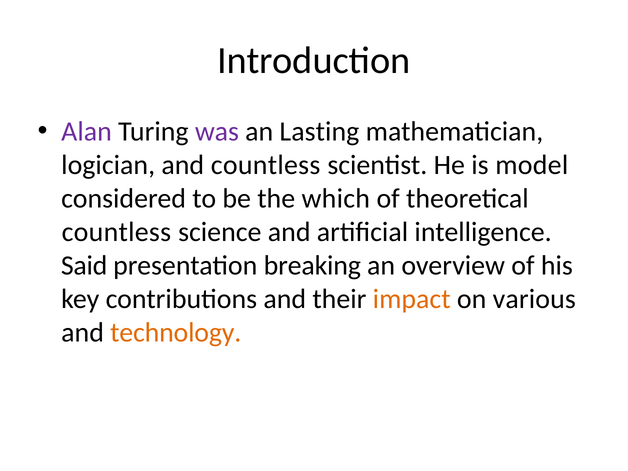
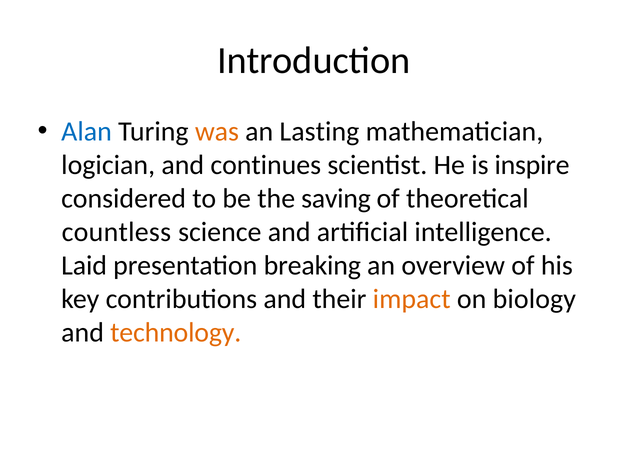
Alan colour: purple -> blue
was colour: purple -> orange
and countless: countless -> continues
model: model -> inspire
which: which -> saving
Said: Said -> Laid
various: various -> biology
